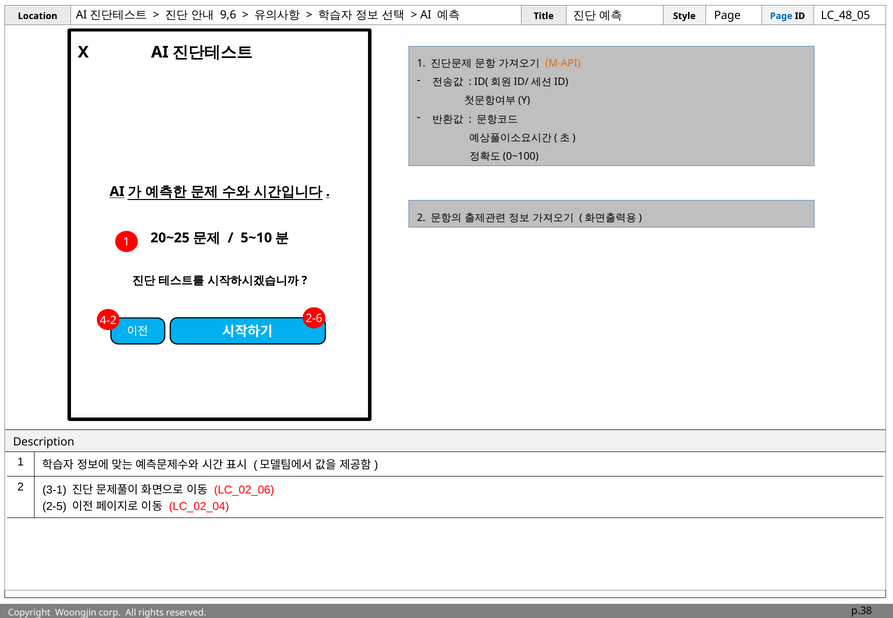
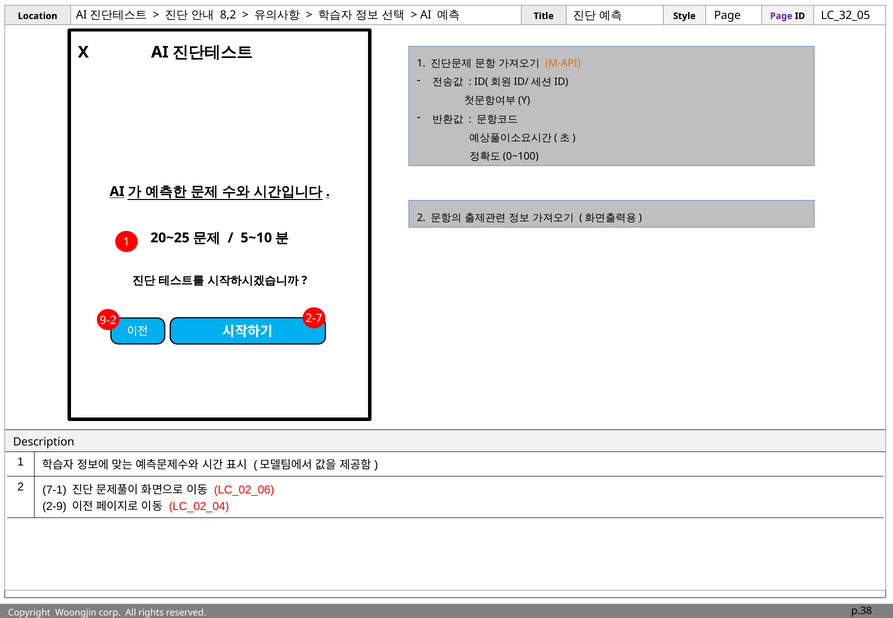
9,6: 9,6 -> 8,2
LC_48_05: LC_48_05 -> LC_32_05
Page at (781, 16) colour: blue -> purple
2-6: 2-6 -> 2-7
4-2: 4-2 -> 9-2
3-1: 3-1 -> 7-1
2-5: 2-5 -> 2-9
